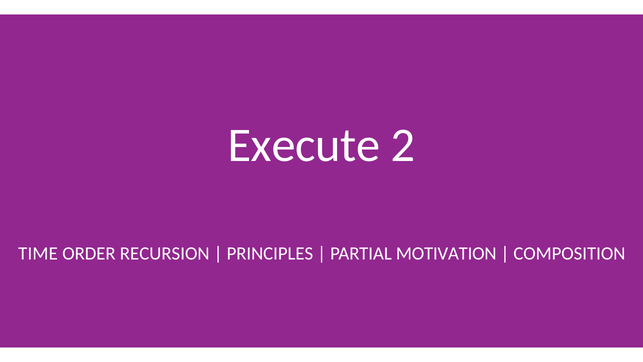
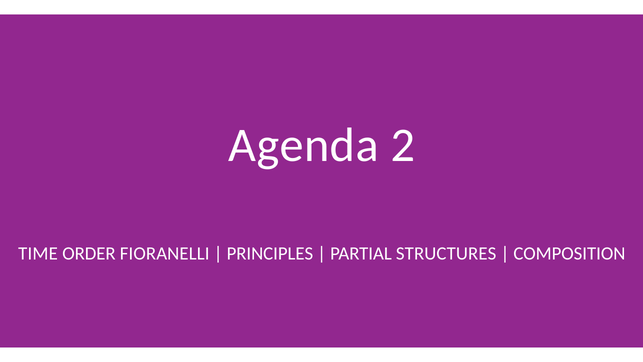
Execute: Execute -> Agenda
RECURSION: RECURSION -> FIORANELLI
MOTIVATION: MOTIVATION -> STRUCTURES
